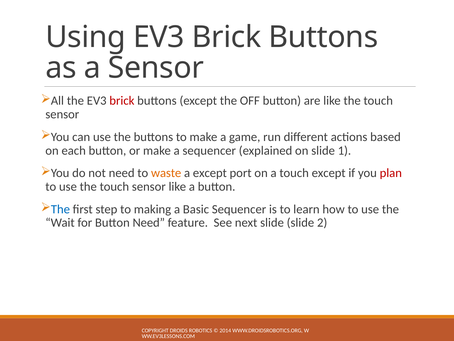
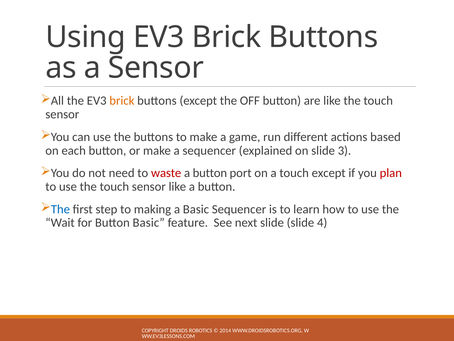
brick at (122, 101) colour: red -> orange
1: 1 -> 3
waste colour: orange -> red
except at (210, 173): except -> button
Button Need: Need -> Basic
2: 2 -> 4
